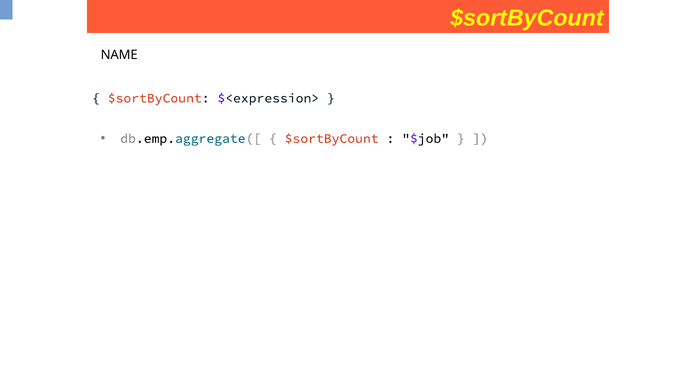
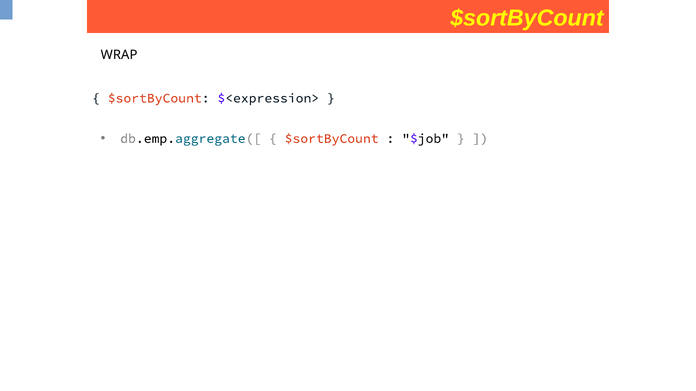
NAME: NAME -> WRAP
